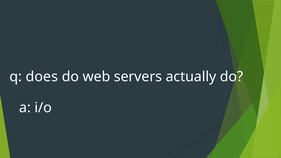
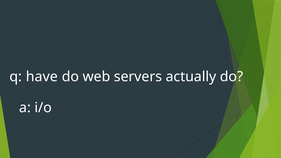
does: does -> have
